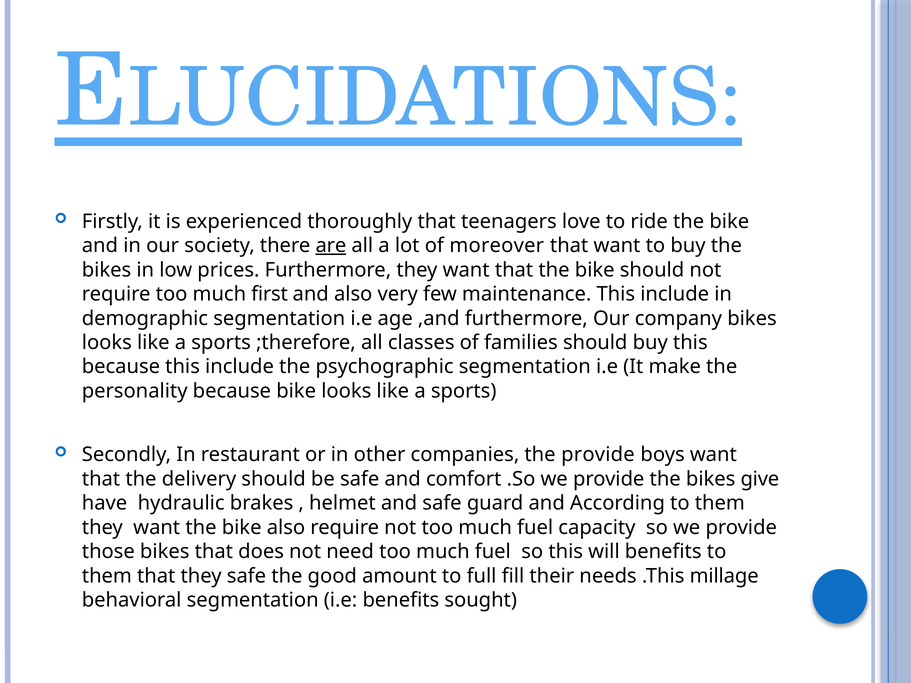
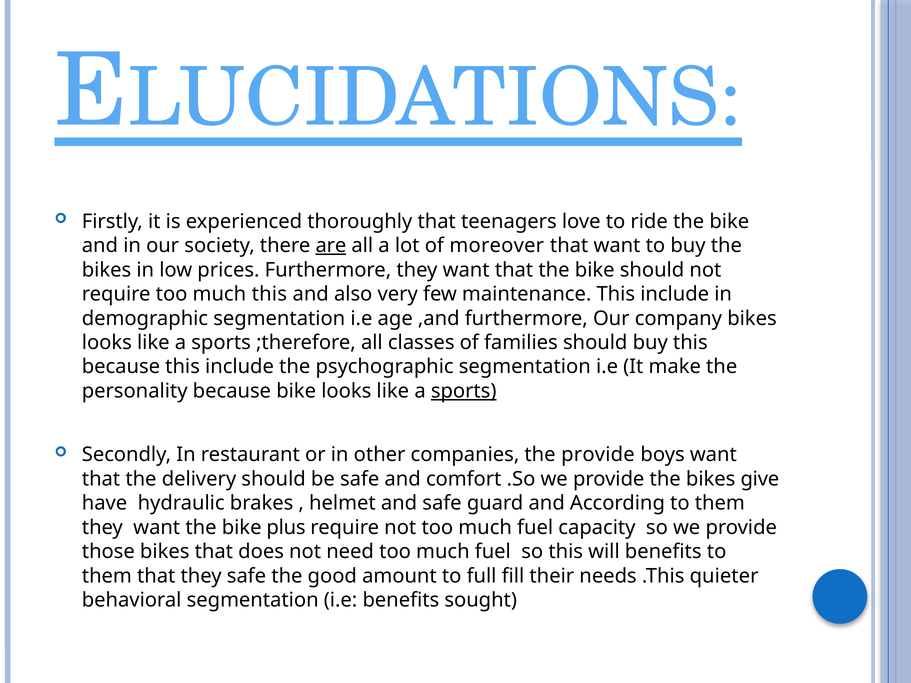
much first: first -> this
sports at (464, 391) underline: none -> present
bike also: also -> plus
millage: millage -> quieter
